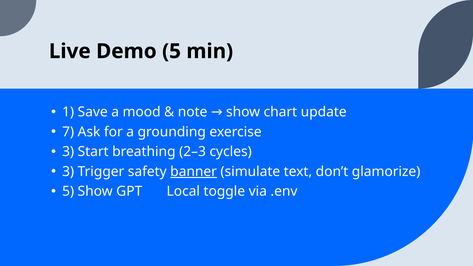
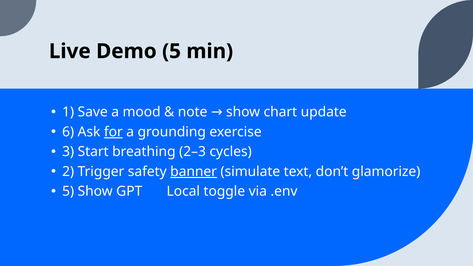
7: 7 -> 6
for underline: none -> present
3 at (68, 172): 3 -> 2
